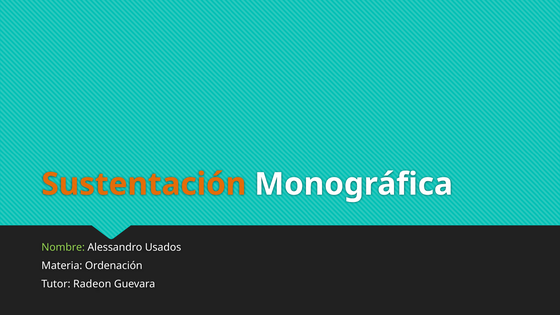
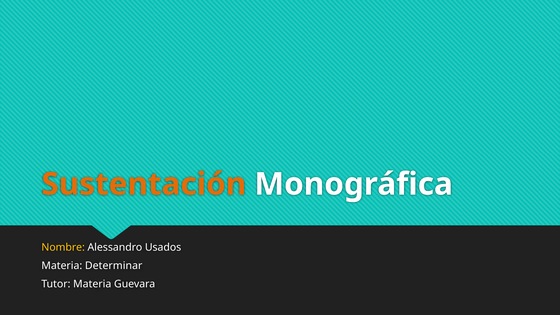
Nombre colour: light green -> yellow
Ordenación: Ordenación -> Determinar
Tutor Radeon: Radeon -> Materia
